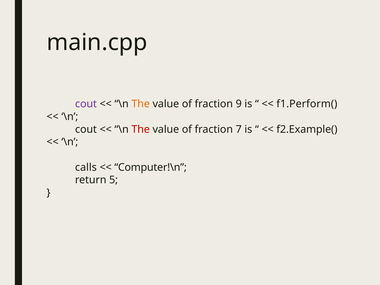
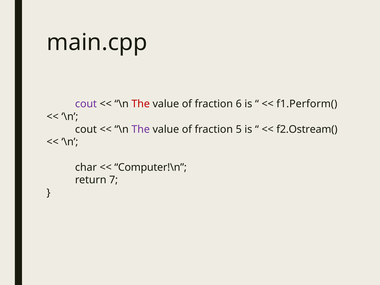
The at (141, 104) colour: orange -> red
9: 9 -> 6
The at (141, 129) colour: red -> purple
7: 7 -> 5
f2.Example(: f2.Example( -> f2.Ostream(
calls: calls -> char
5: 5 -> 7
